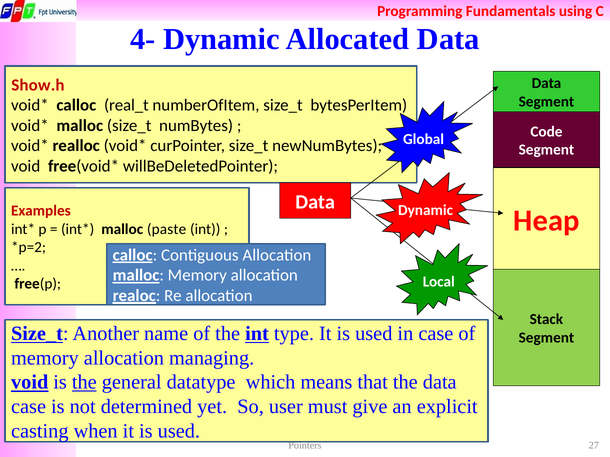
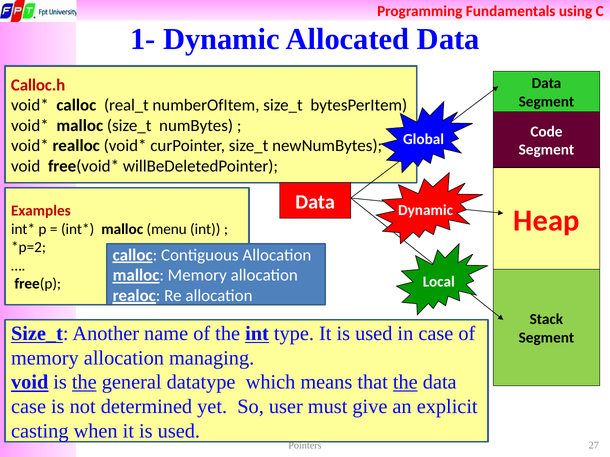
4-: 4- -> 1-
Show.h: Show.h -> Calloc.h
paste: paste -> menu
the at (405, 383) underline: none -> present
